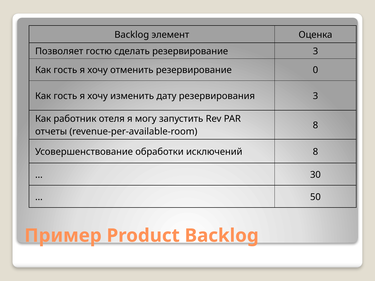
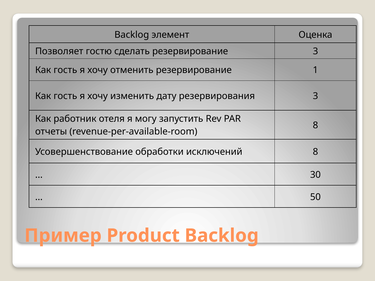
0: 0 -> 1
